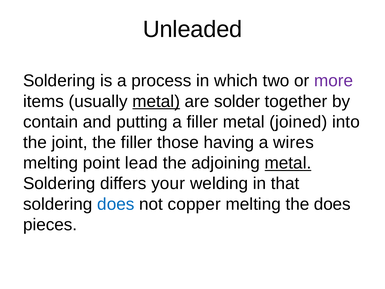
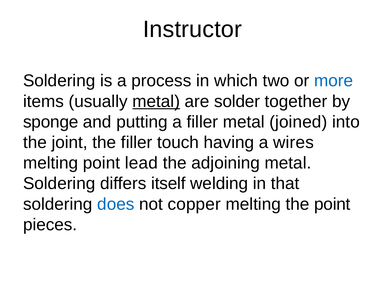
Unleaded: Unleaded -> Instructor
more colour: purple -> blue
contain: contain -> sponge
those: those -> touch
metal at (288, 163) underline: present -> none
your: your -> itself
the does: does -> point
